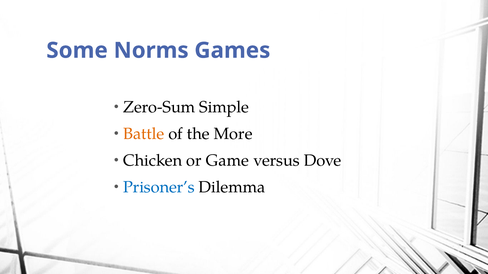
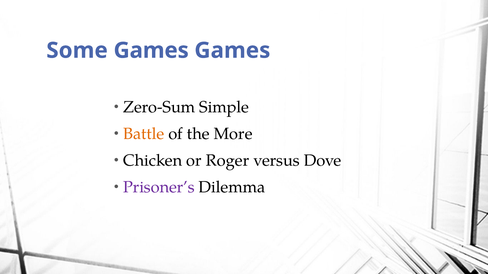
Some Norms: Norms -> Games
Game: Game -> Roger
Prisoner’s colour: blue -> purple
